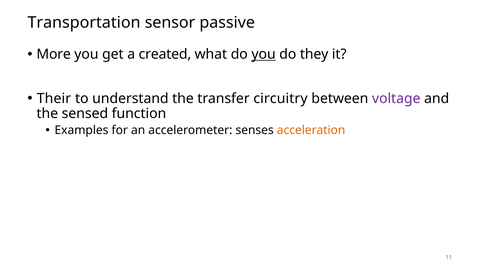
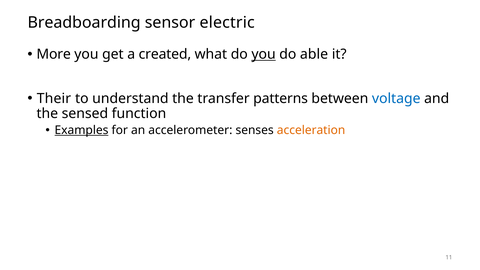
Transportation: Transportation -> Breadboarding
passive: passive -> electric
they: they -> able
circuitry: circuitry -> patterns
voltage colour: purple -> blue
Examples underline: none -> present
